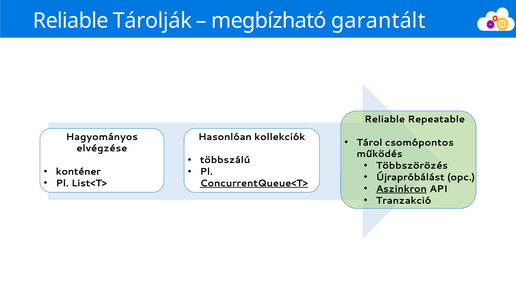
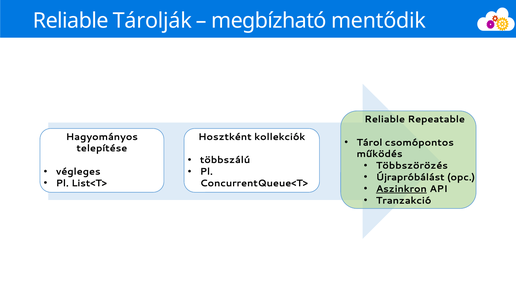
garantált: garantált -> mentődik
Hasonlóan: Hasonlóan -> Hosztként
elvégzése: elvégzése -> telepítése
konténer: konténer -> végleges
ConcurrentQueue<T> underline: present -> none
